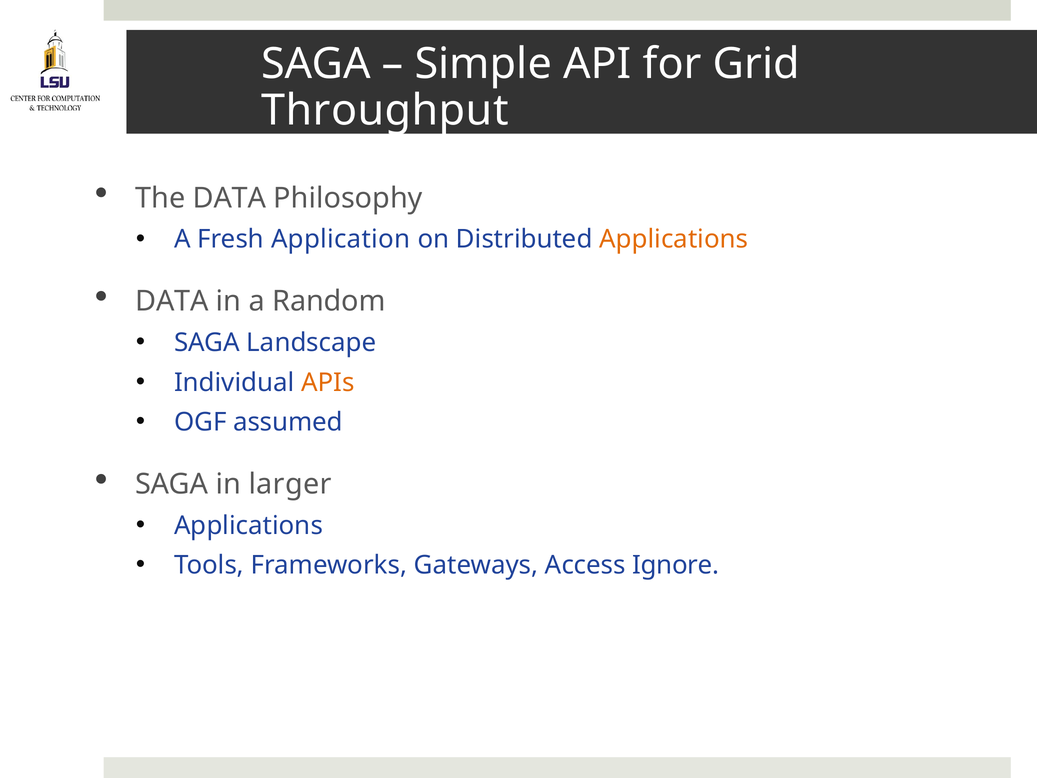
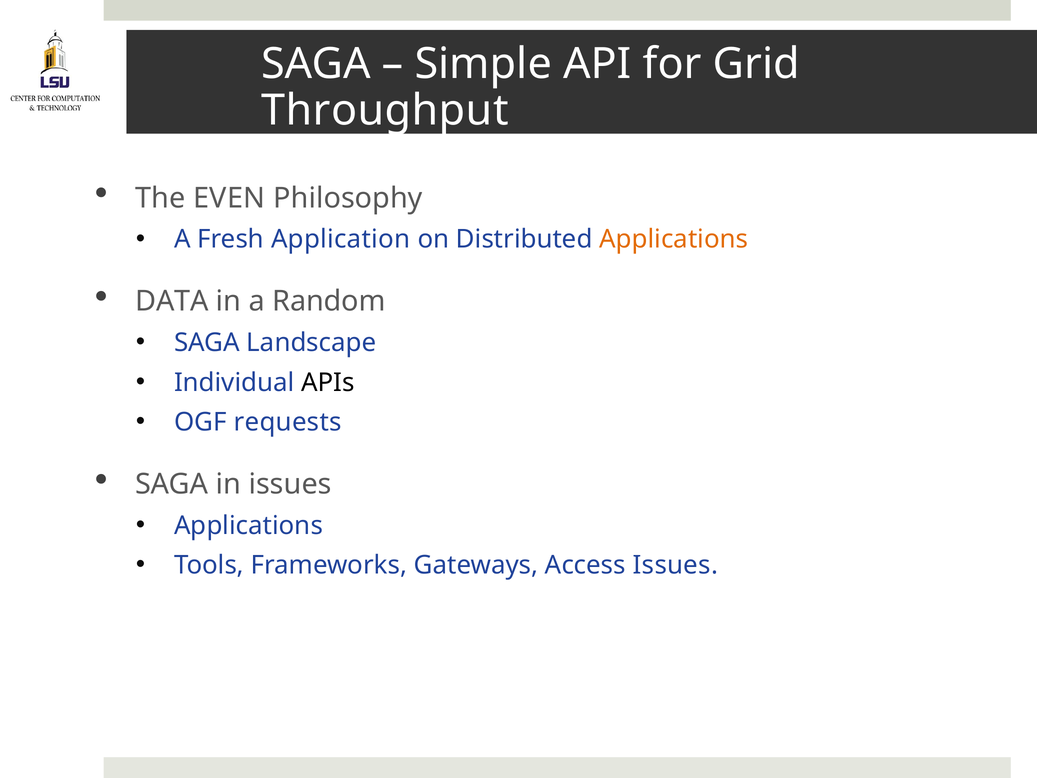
The DATA: DATA -> EVEN
APIs colour: orange -> black
assumed: assumed -> requests
in larger: larger -> issues
Access Ignore: Ignore -> Issues
